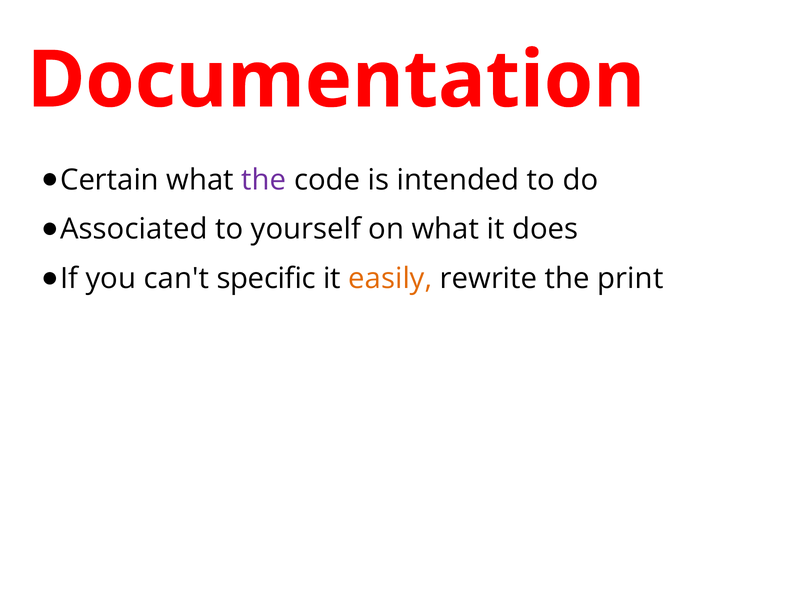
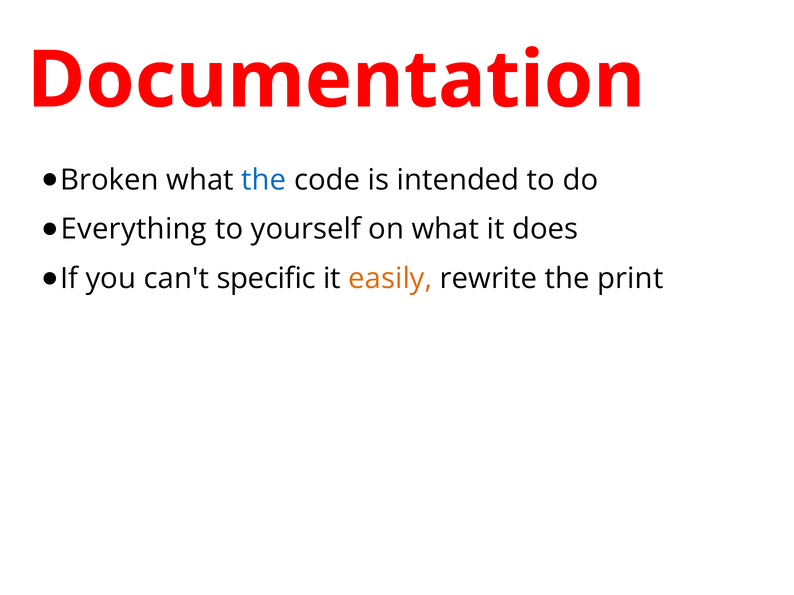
Certain: Certain -> Broken
the at (264, 180) colour: purple -> blue
Associated: Associated -> Everything
